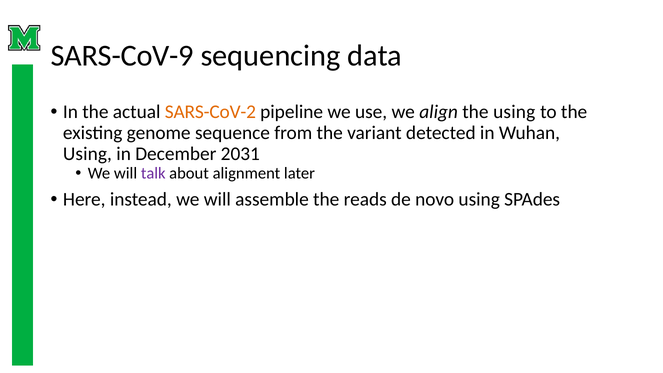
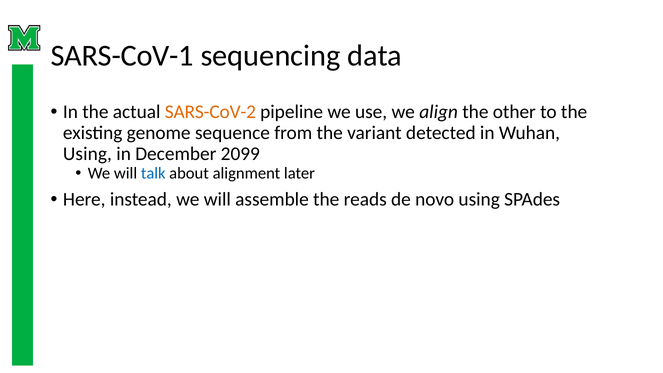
SARS-CoV-9: SARS-CoV-9 -> SARS-CoV-1
the using: using -> other
2031: 2031 -> 2099
talk colour: purple -> blue
